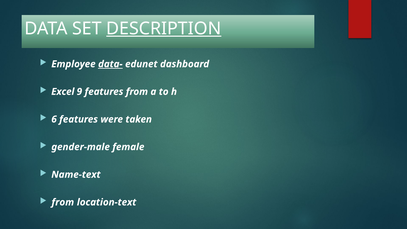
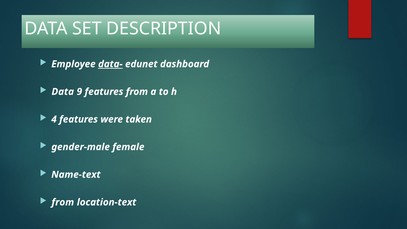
DESCRIPTION underline: present -> none
Excel at (63, 92): Excel -> Data
6: 6 -> 4
